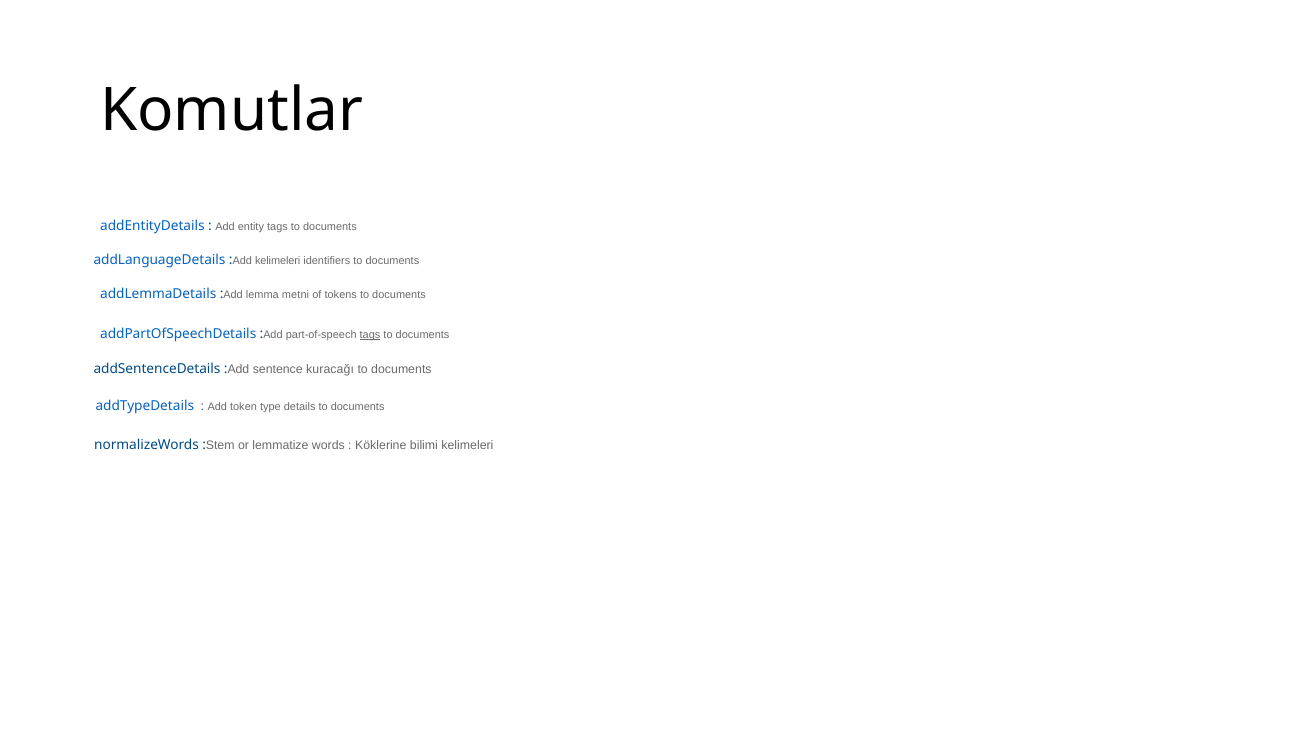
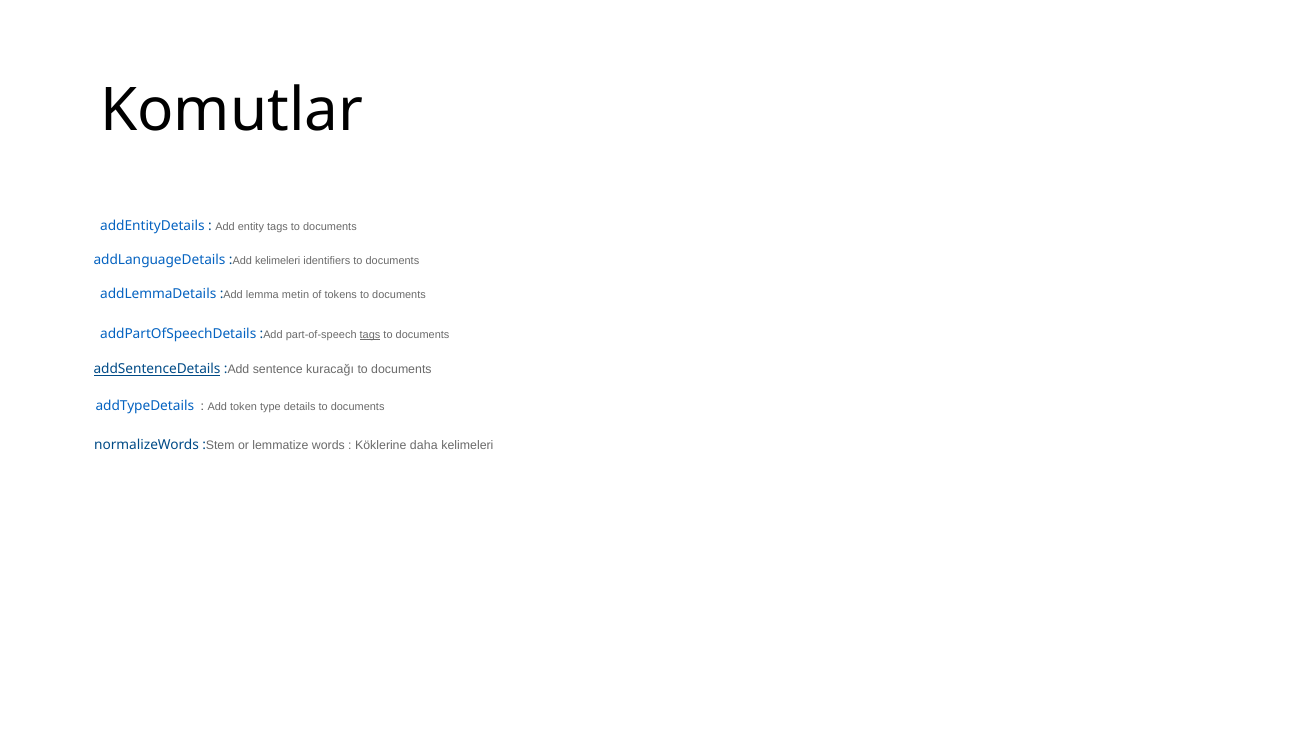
metni: metni -> metin
addSentenceDetails underline: none -> present
bilimi: bilimi -> daha
